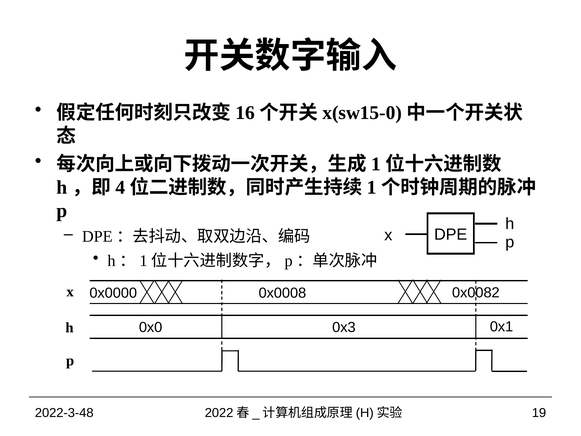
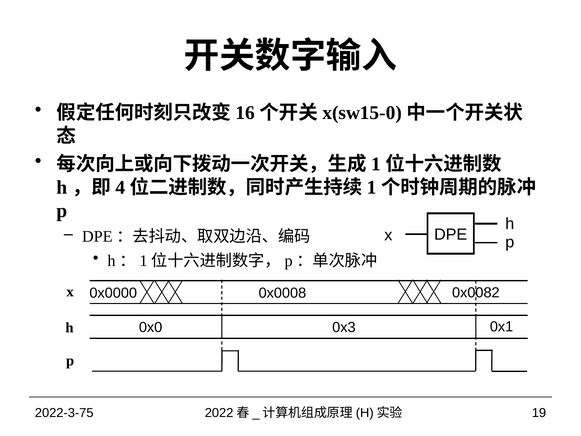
2022-3-48: 2022-3-48 -> 2022-3-75
